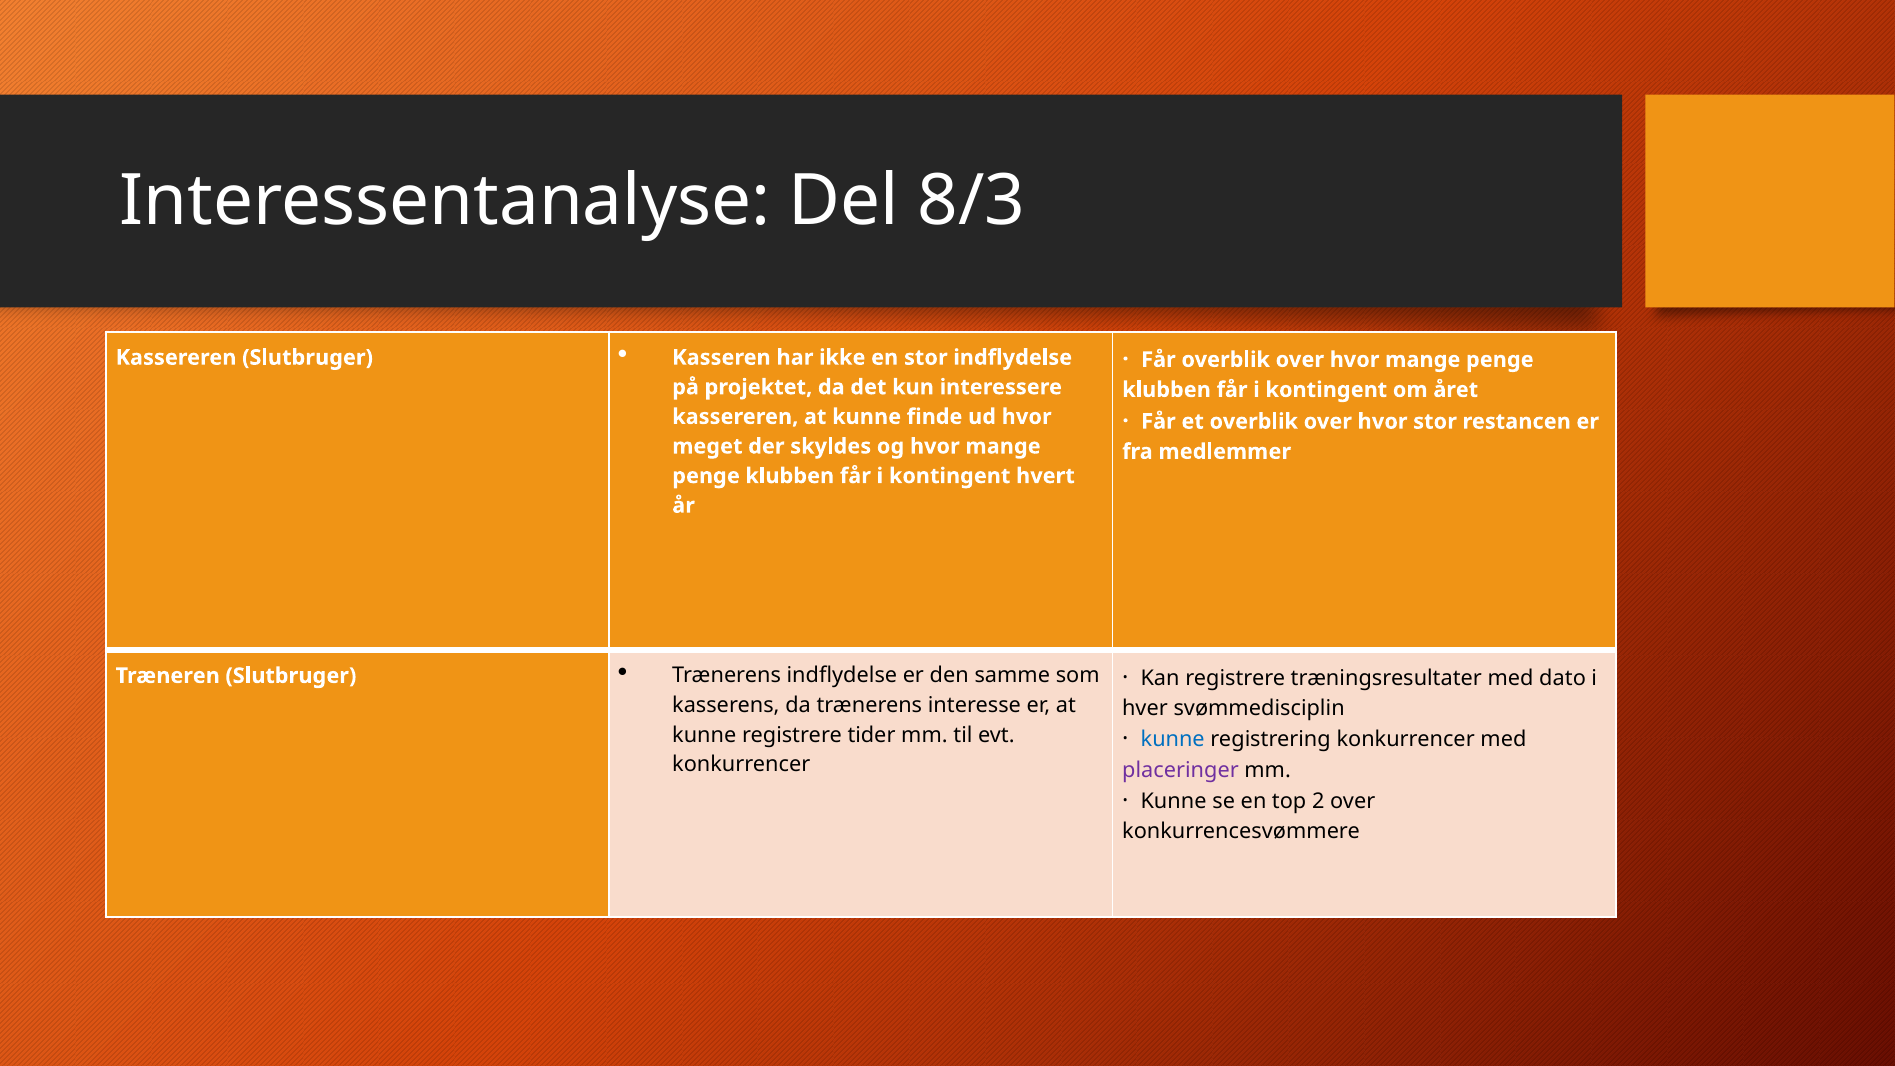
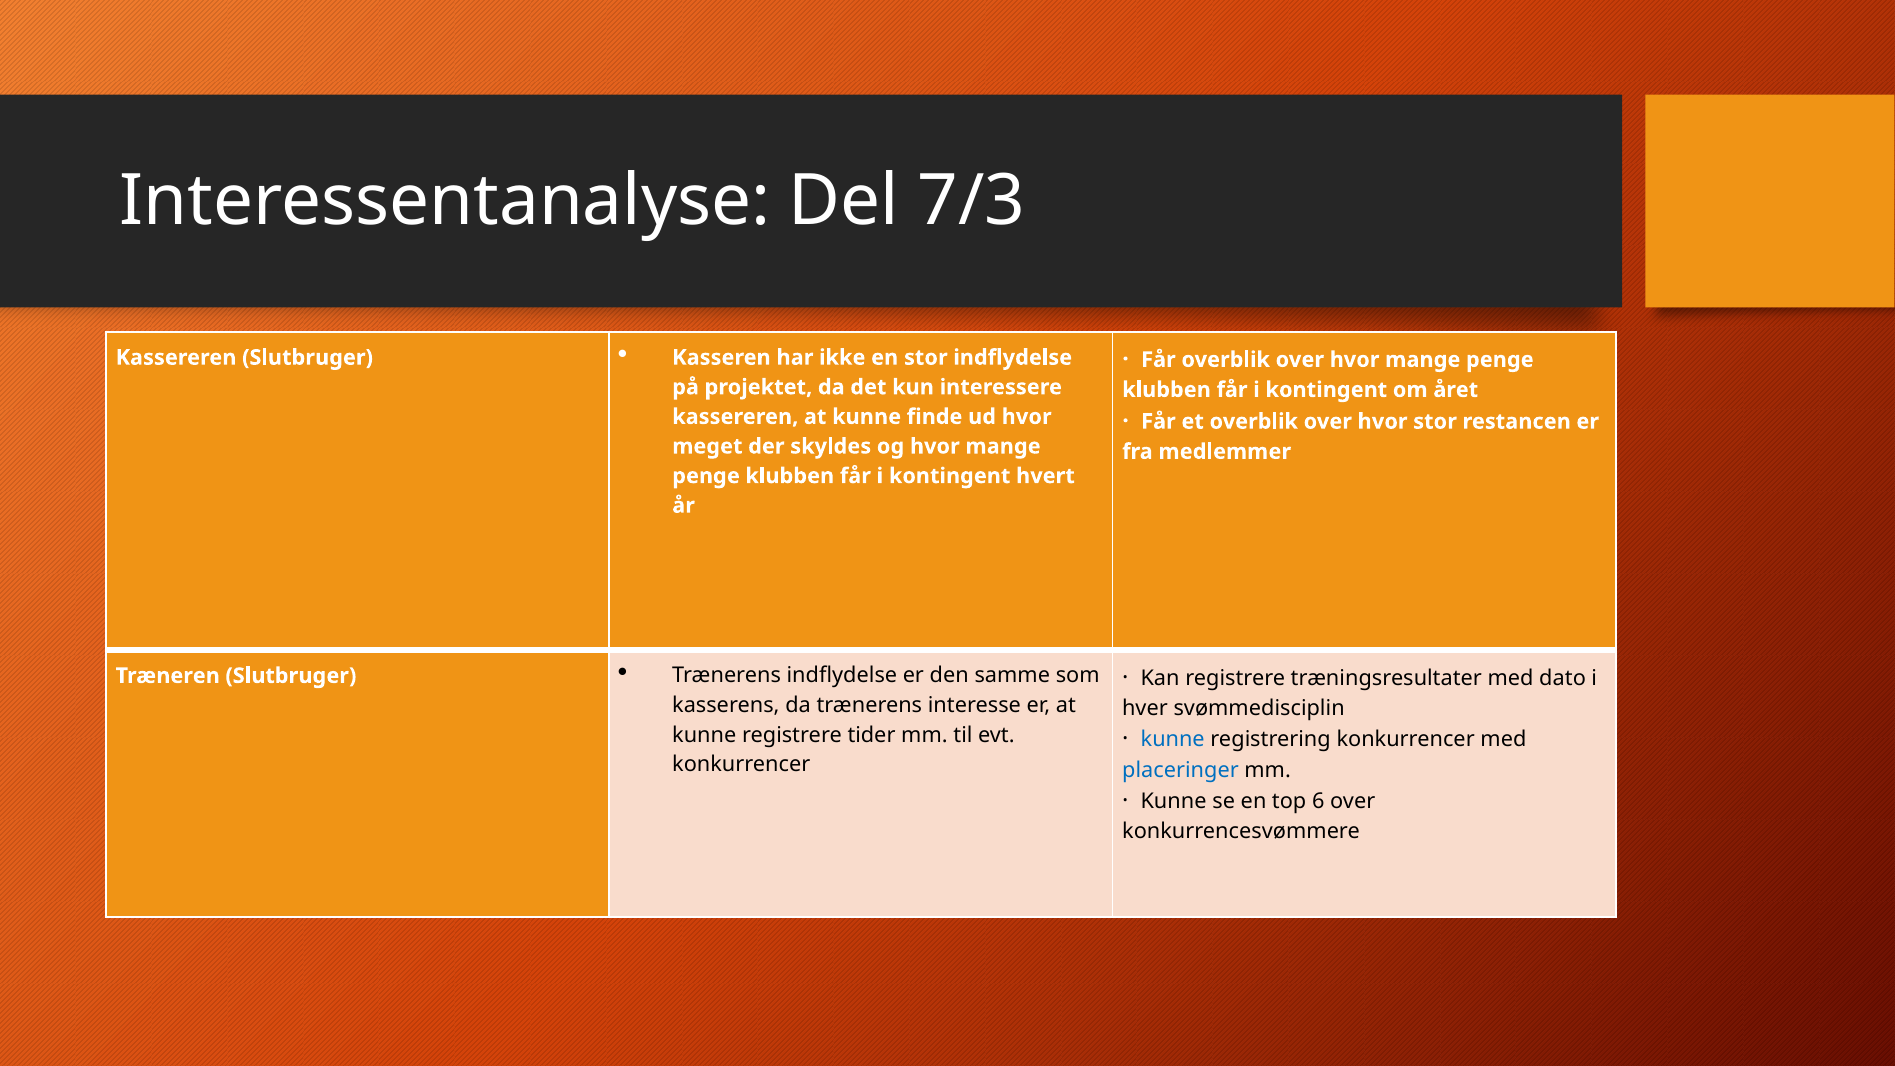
8/3: 8/3 -> 7/3
placeringer colour: purple -> blue
2: 2 -> 6
